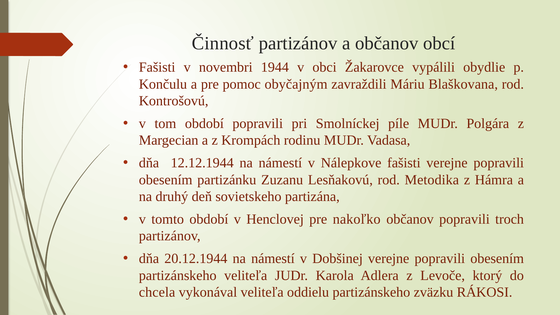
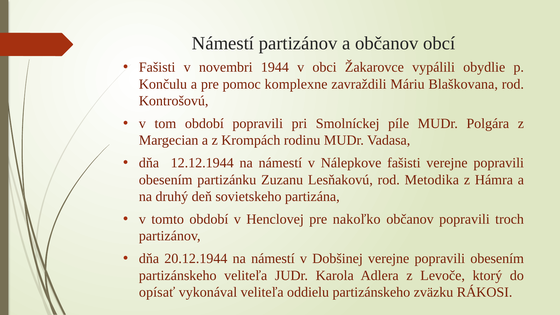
Činnosť at (223, 43): Činnosť -> Námestí
obyčajným: obyčajným -> komplexne
chcela: chcela -> opísať
